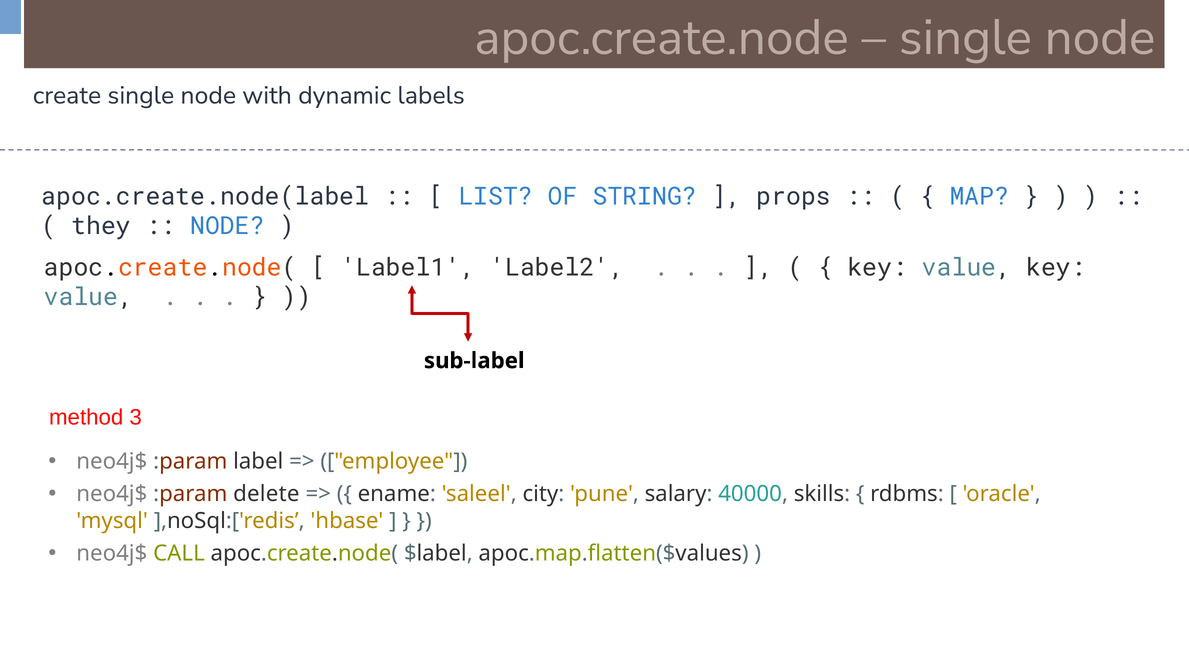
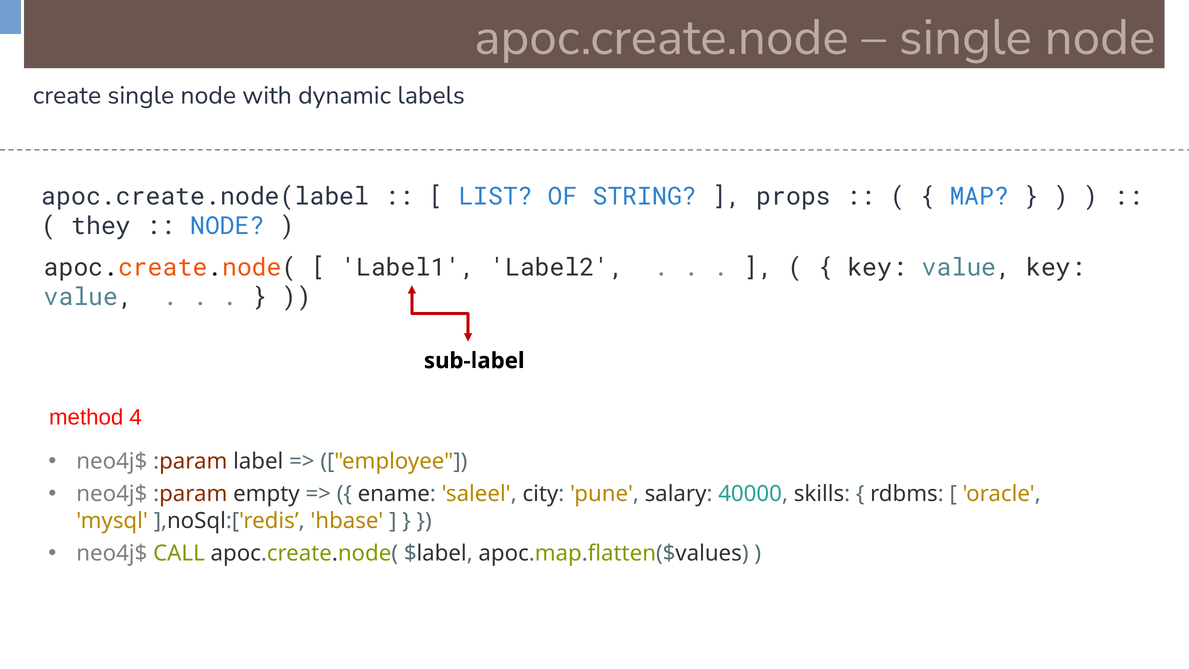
3: 3 -> 4
delete: delete -> empty
